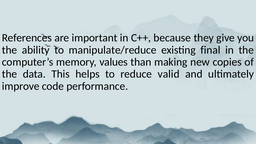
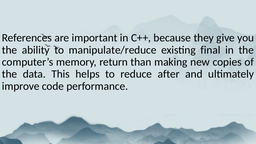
values: values -> return
valid: valid -> after
